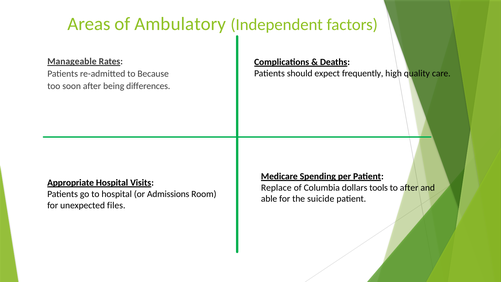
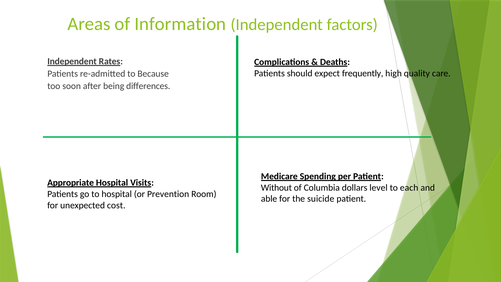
Ambulatory: Ambulatory -> Information
Manageable at (72, 61): Manageable -> Independent
Replace: Replace -> Without
tools: tools -> level
to after: after -> each
Admissions: Admissions -> Prevention
files: files -> cost
